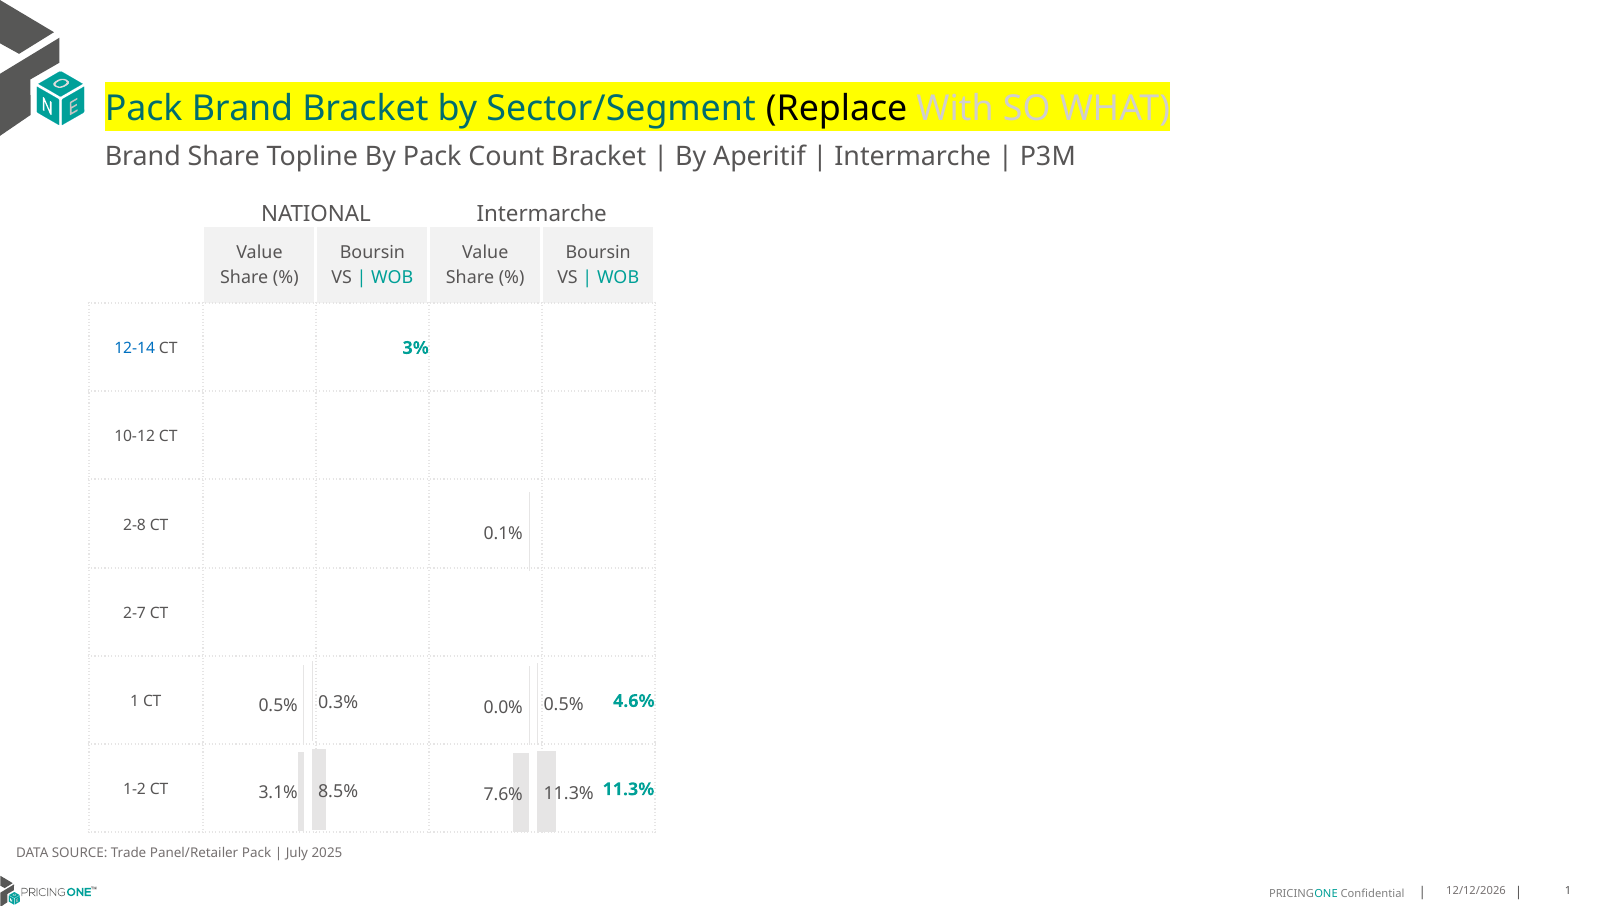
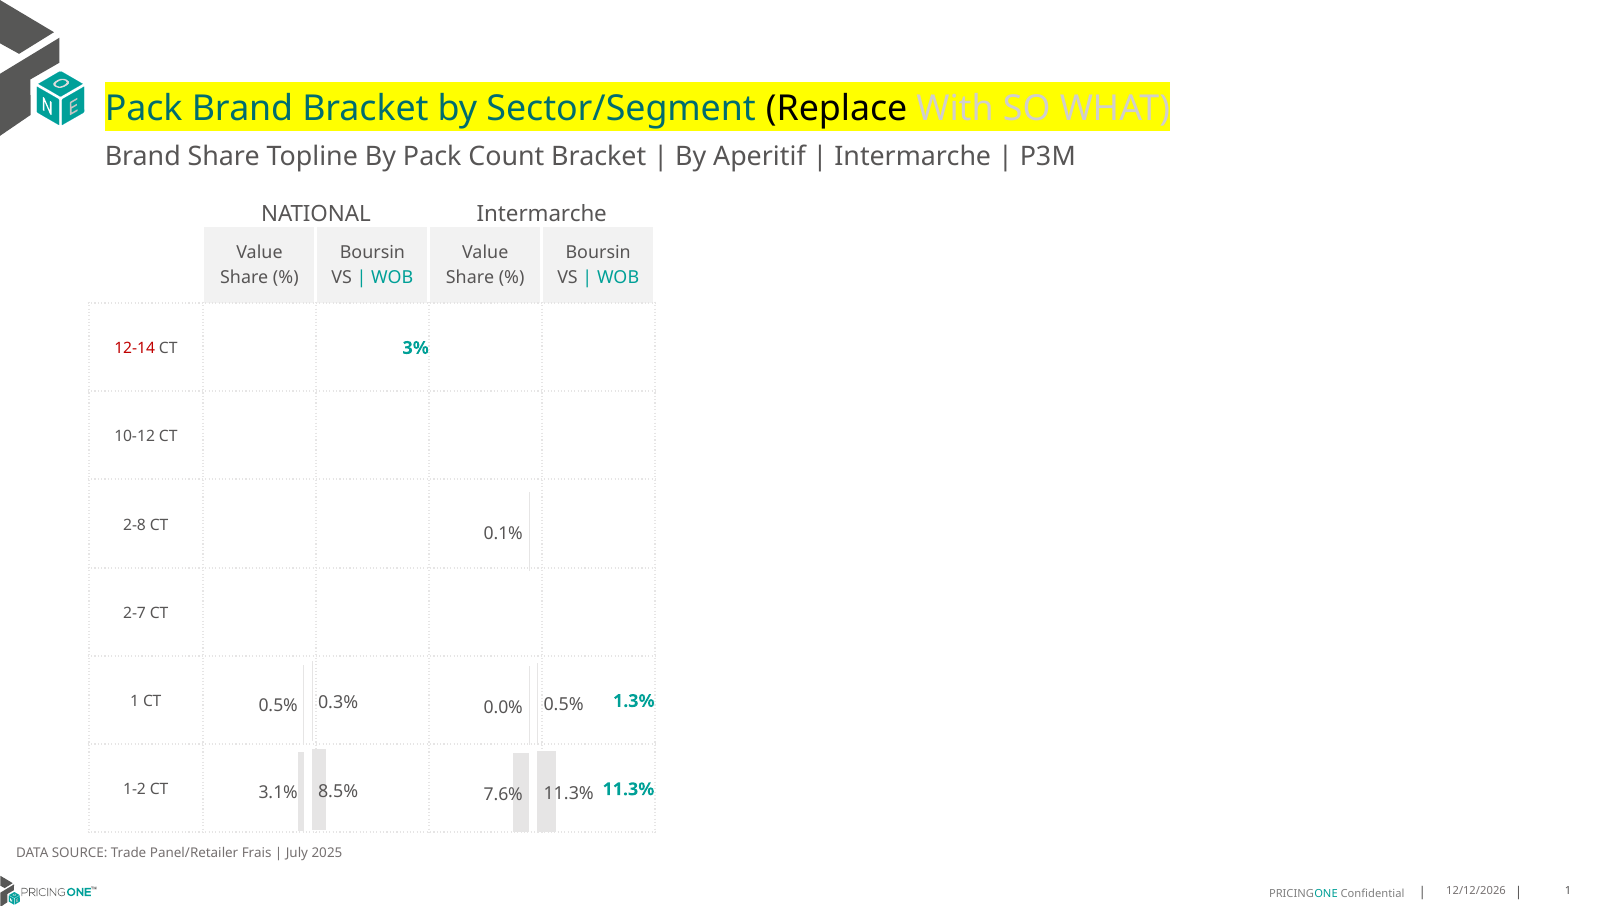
12-14 colour: blue -> red
4.6%: 4.6% -> 1.3%
Panel/Retailer Pack: Pack -> Frais
